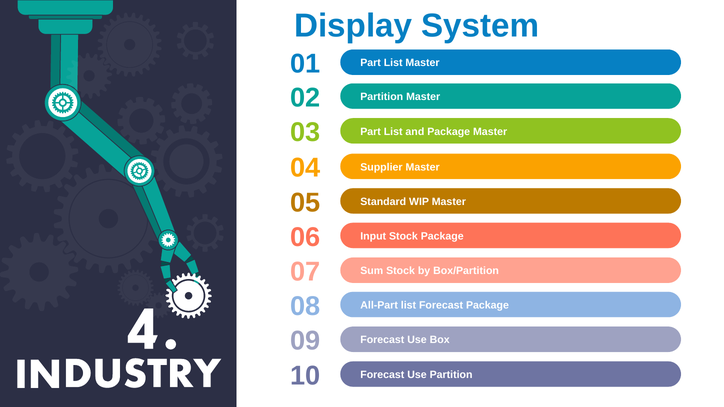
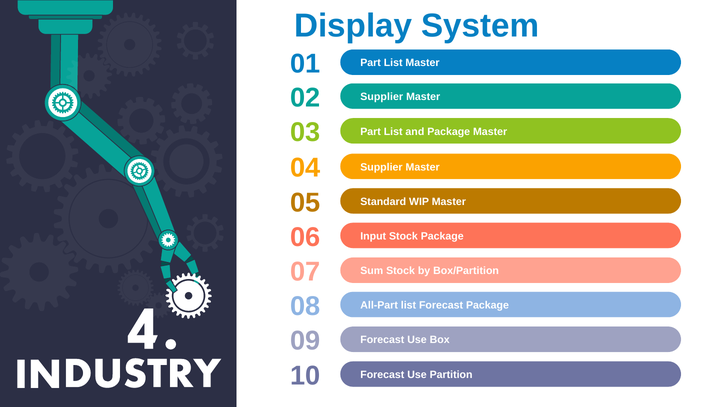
02 Partition: Partition -> Supplier
